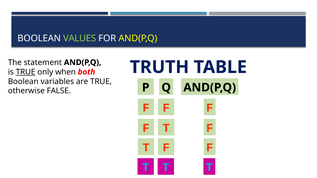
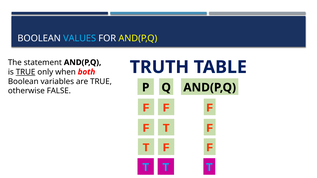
VALUES colour: light green -> light blue
